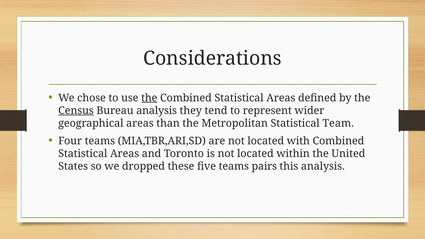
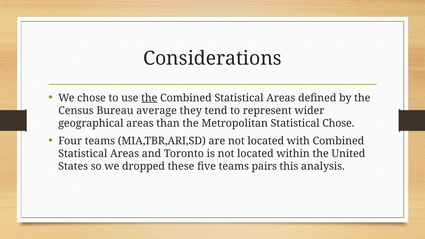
Census underline: present -> none
Bureau analysis: analysis -> average
Statistical Team: Team -> Chose
